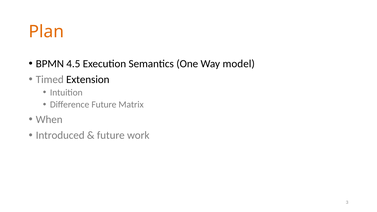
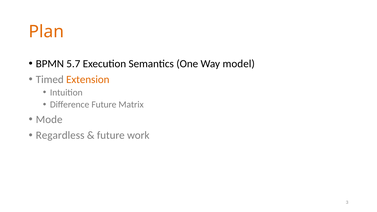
4.5: 4.5 -> 5.7
Extension colour: black -> orange
When: When -> Mode
Introduced: Introduced -> Regardless
